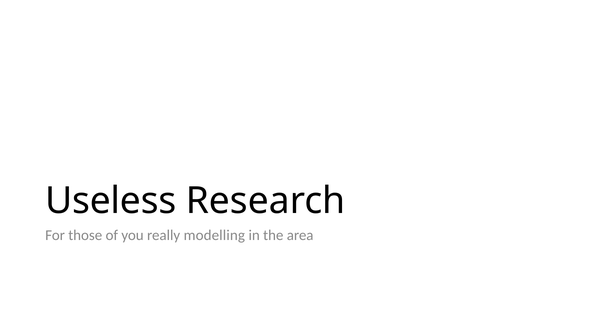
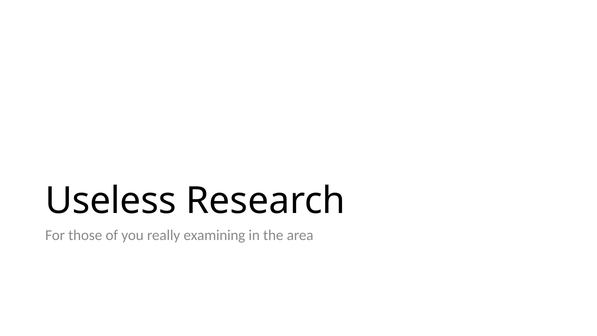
modelling: modelling -> examining
